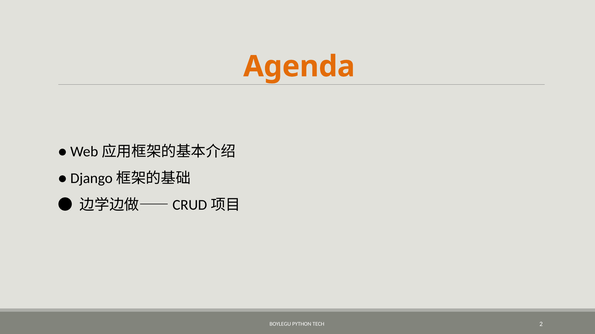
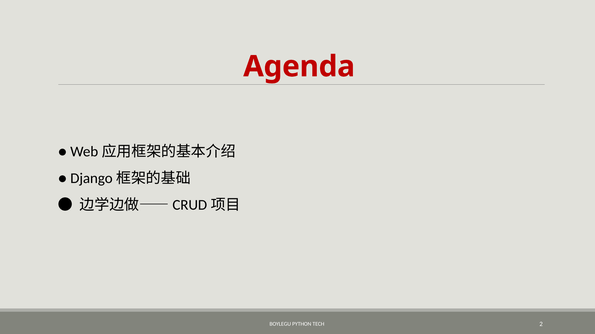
Agenda colour: orange -> red
